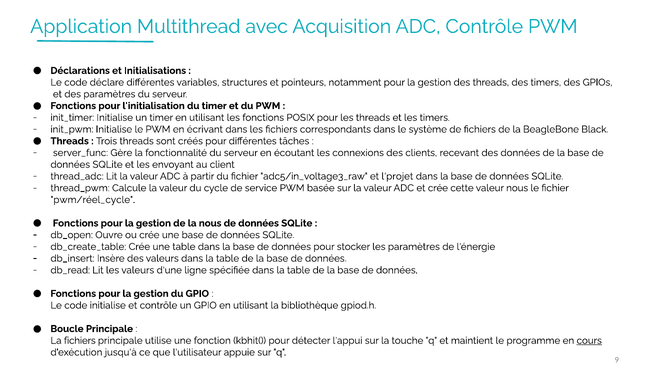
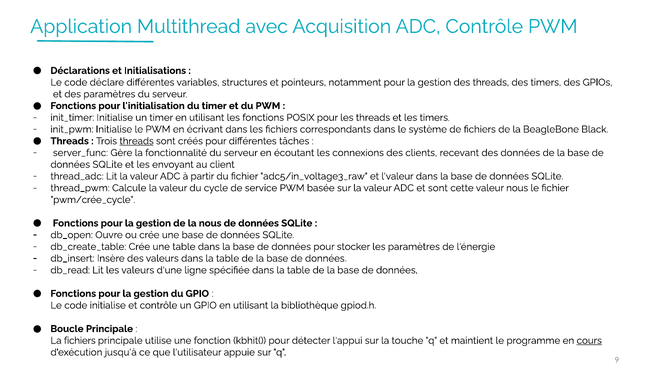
threads at (137, 141) underline: none -> present
l'projet: l'projet -> l'valeur
et crée: crée -> sont
pwm/réel_cycle: pwm/réel_cycle -> pwm/crée_cycle
